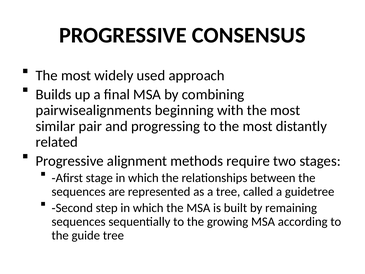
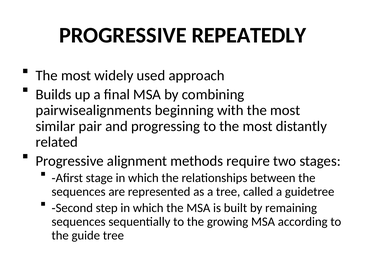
CONSENSUS: CONSENSUS -> REPEATEDLY
